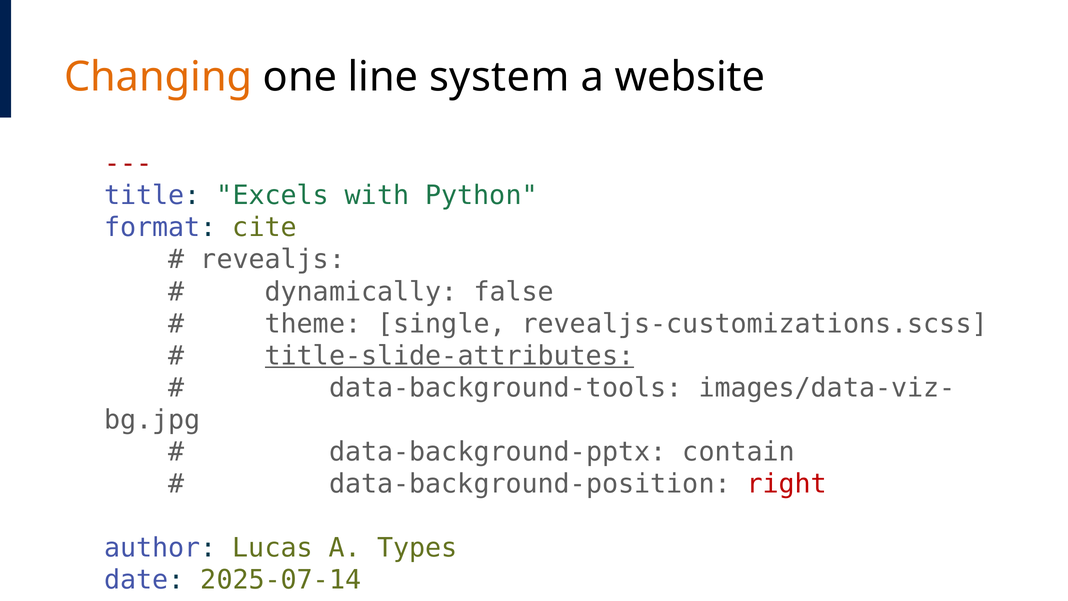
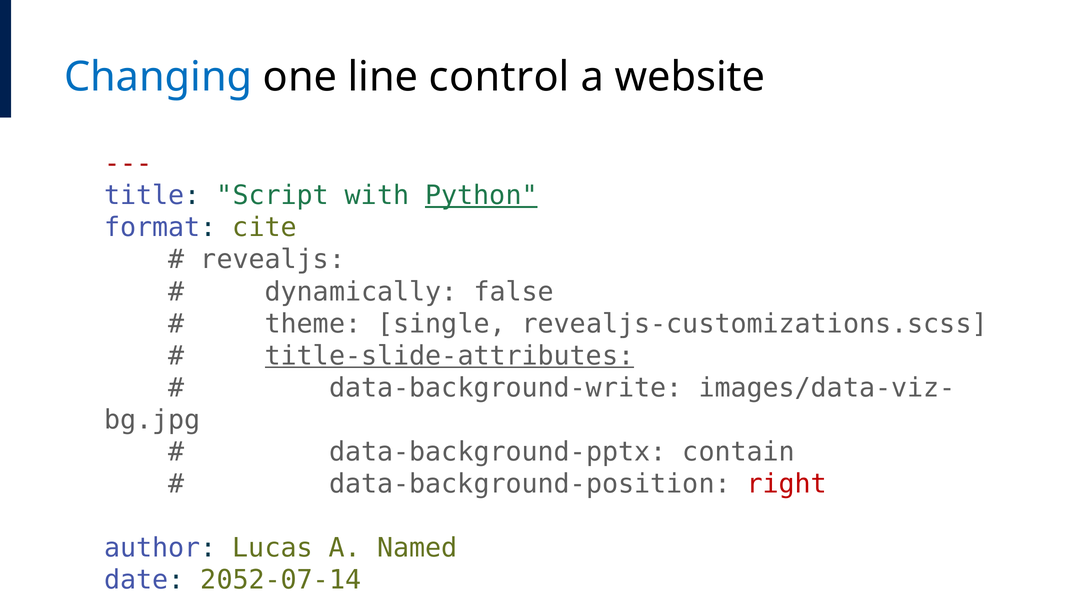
Changing at (158, 77) colour: orange -> blue
system: system -> control
Excels: Excels -> Script
Python underline: none -> present
data-background-tools: data-background-tools -> data-background-write
Types: Types -> Named
2025-07-14: 2025-07-14 -> 2052-07-14
